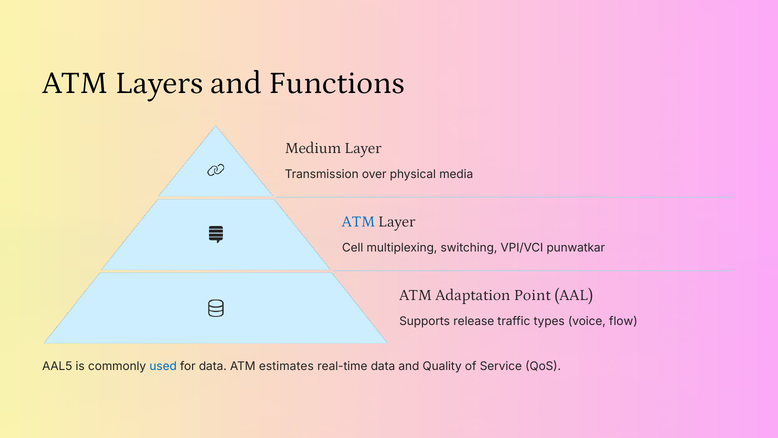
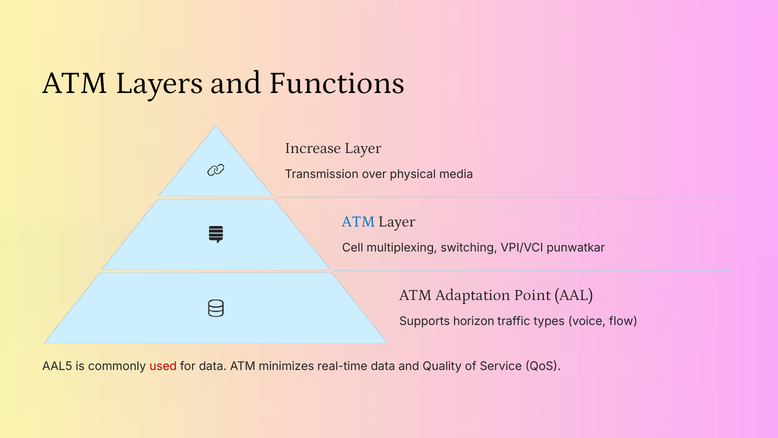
Medium: Medium -> Increase
release: release -> horizon
used colour: blue -> red
estimates: estimates -> minimizes
